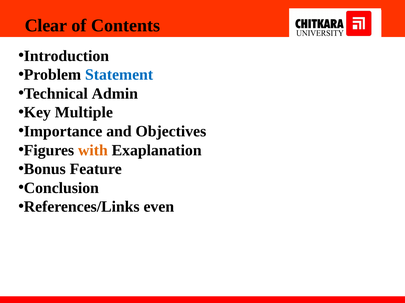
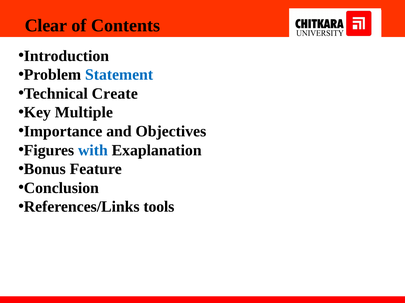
Admin: Admin -> Create
with colour: orange -> blue
even: even -> tools
